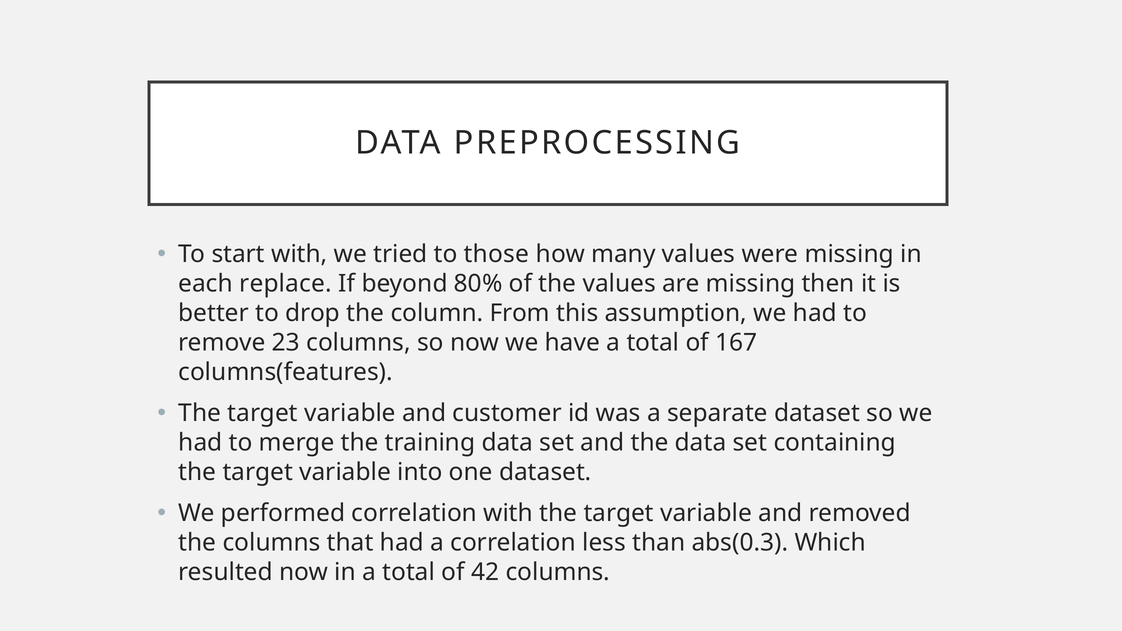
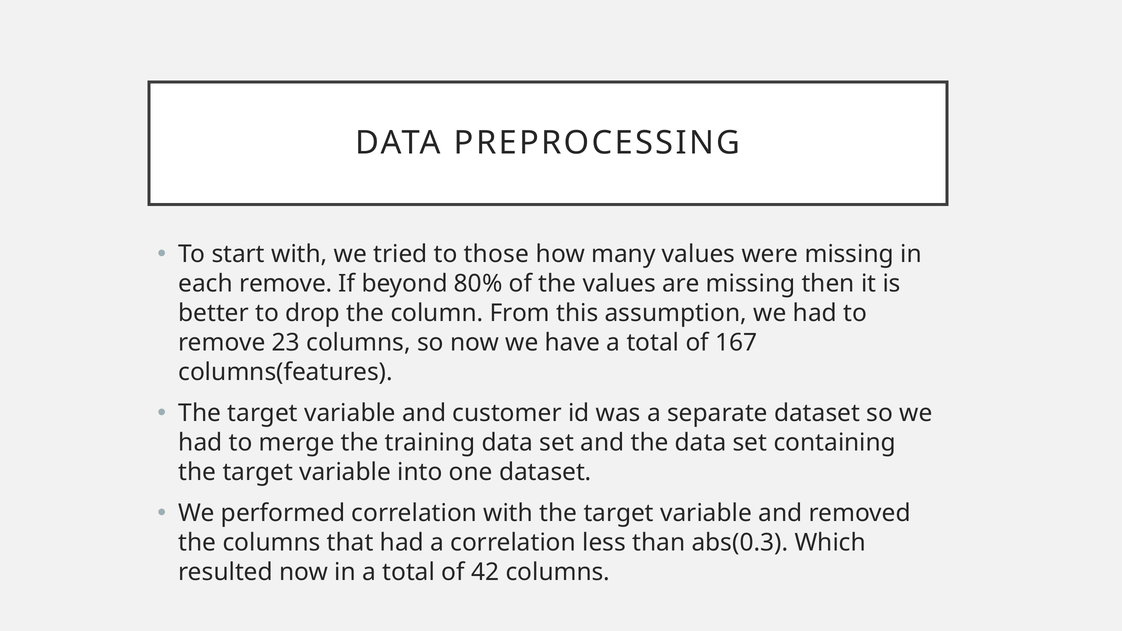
each replace: replace -> remove
